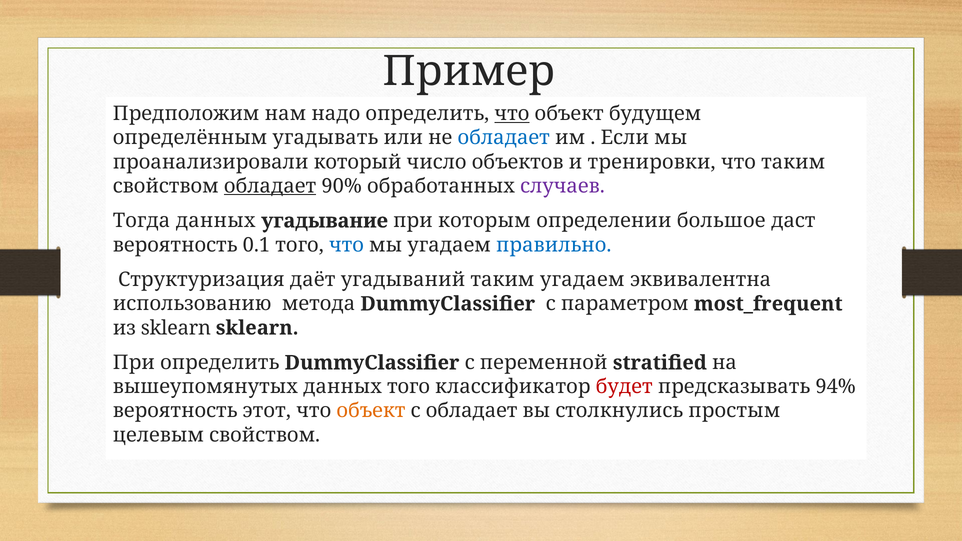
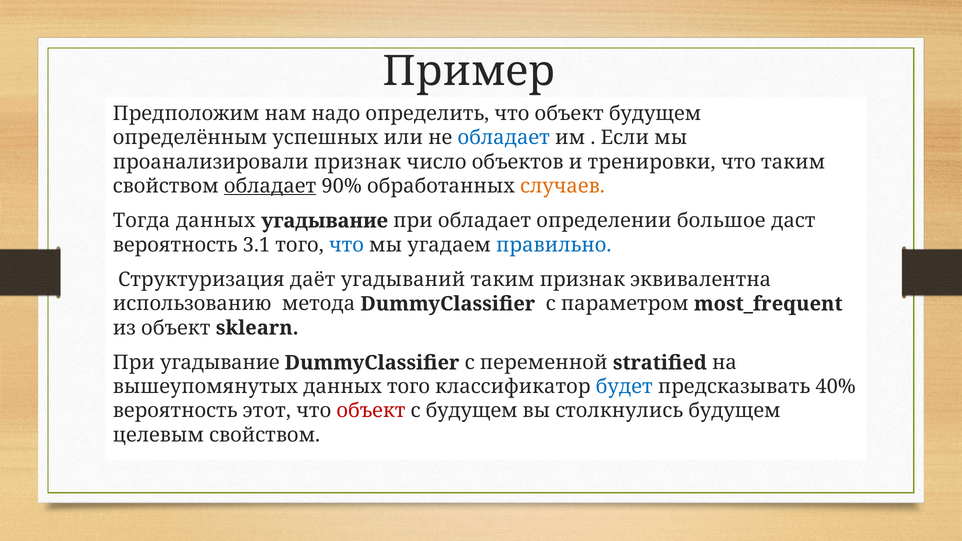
что at (512, 114) underline: present -> none
угадывать: угадывать -> успешных
проанализировали который: который -> признак
случаев colour: purple -> orange
при которым: которым -> обладает
0.1: 0.1 -> 3.1
таким угадаем: угадаем -> признак
из sklearn: sklearn -> объект
При определить: определить -> угадывание
будет colour: red -> blue
94%: 94% -> 40%
объект at (371, 411) colour: orange -> red
с обладает: обладает -> будущем
столкнулись простым: простым -> будущем
